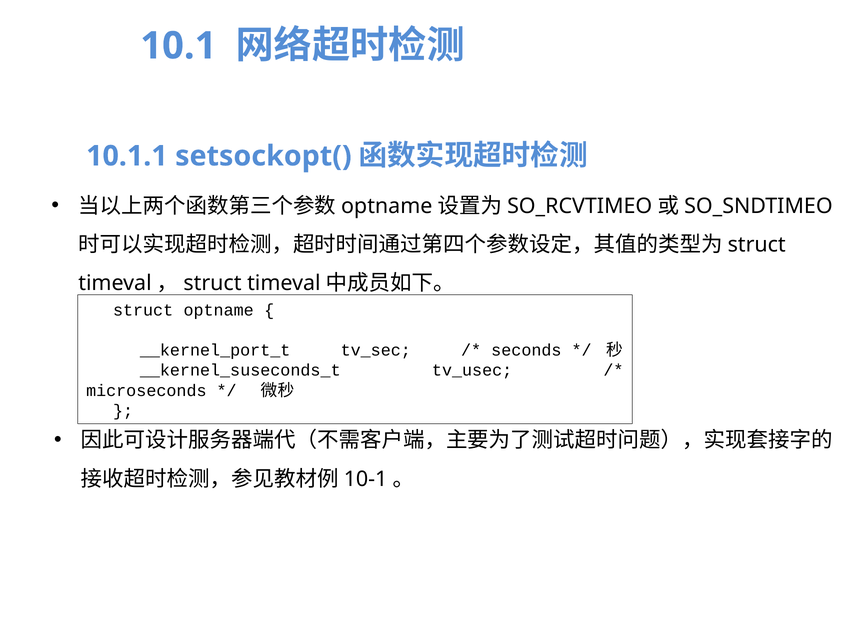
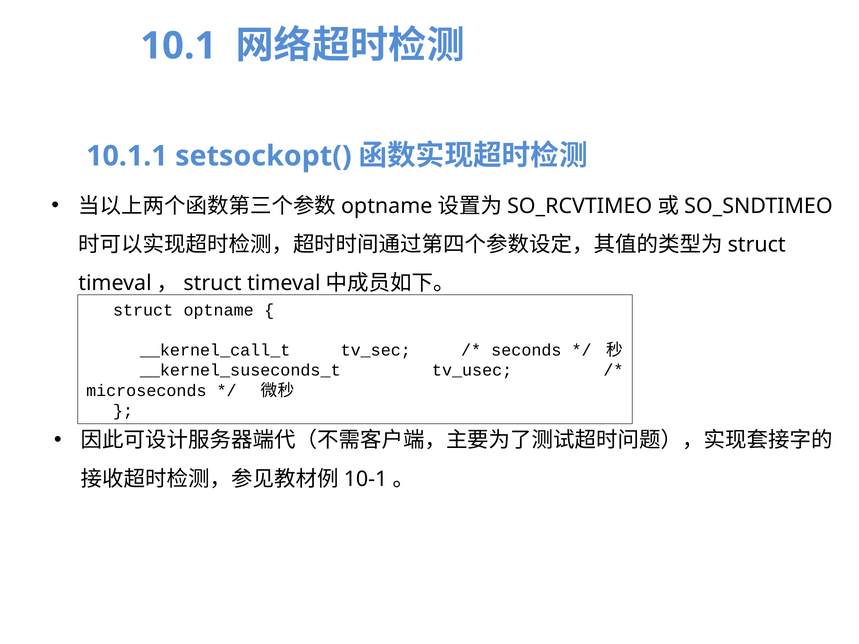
__kernel_port_t: __kernel_port_t -> __kernel_call_t
